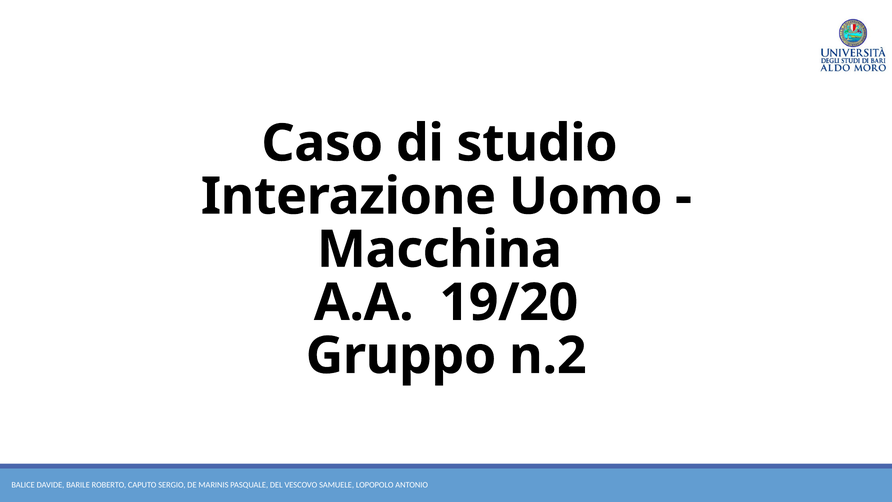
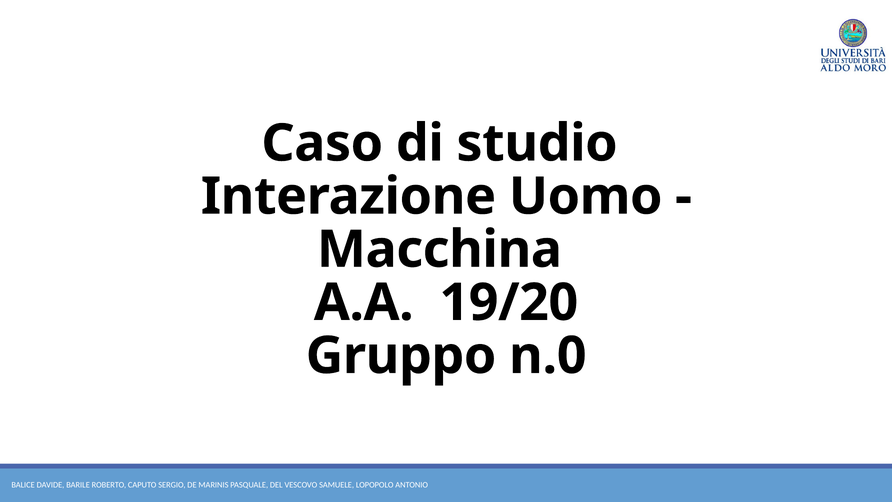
n.2: n.2 -> n.0
